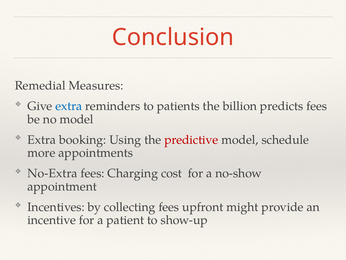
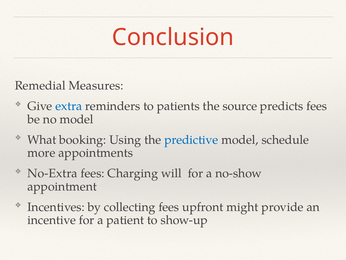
billion: billion -> source
Extra at (42, 139): Extra -> What
predictive colour: red -> blue
cost: cost -> will
